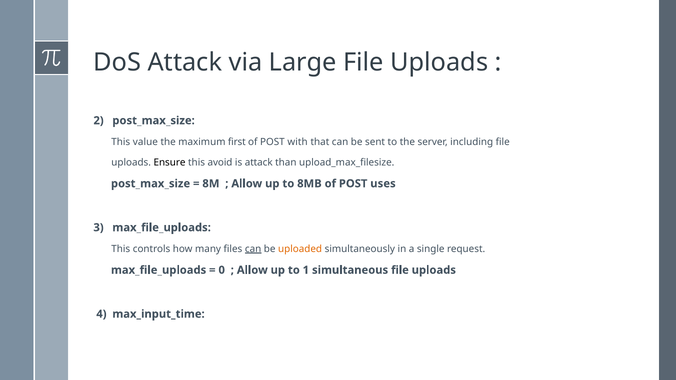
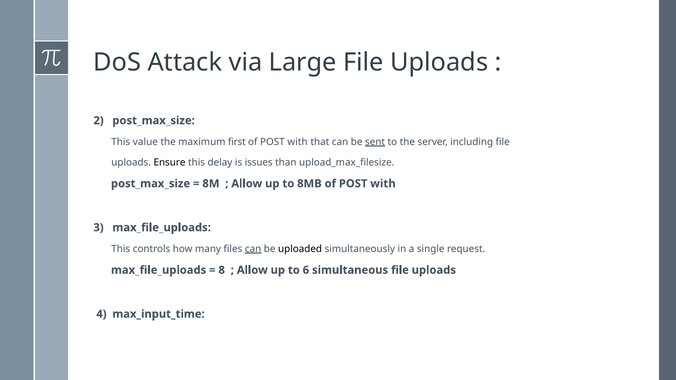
sent underline: none -> present
avoid: avoid -> delay
is attack: attack -> issues
8MB of POST uses: uses -> with
uploaded colour: orange -> black
0: 0 -> 8
1: 1 -> 6
